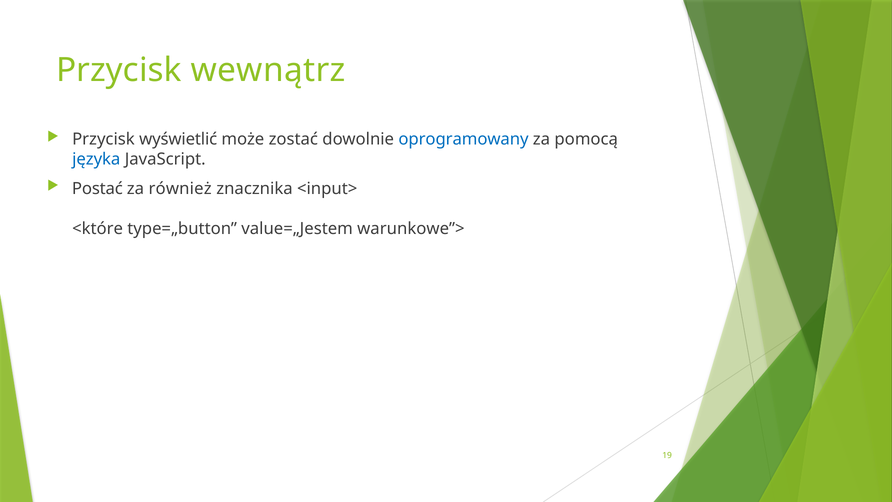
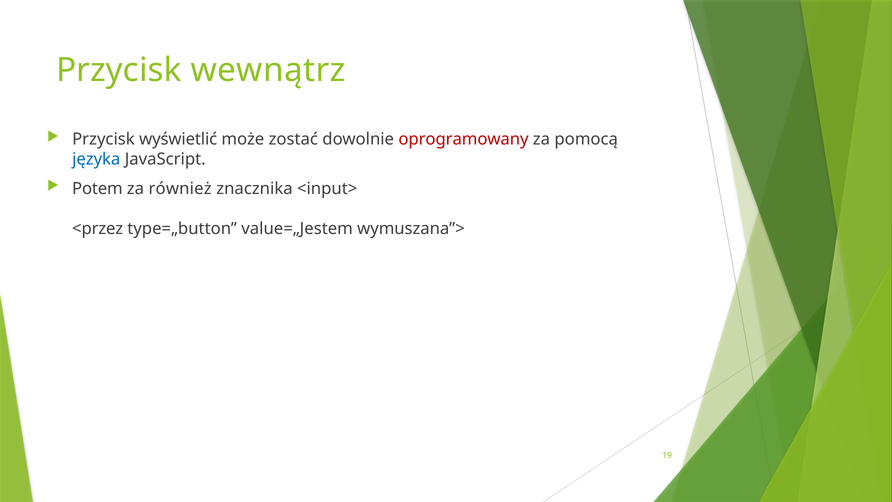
oprogramowany colour: blue -> red
Postać: Postać -> Potem
<które: <które -> <przez
warunkowe”>: warunkowe”> -> wymuszana”>
